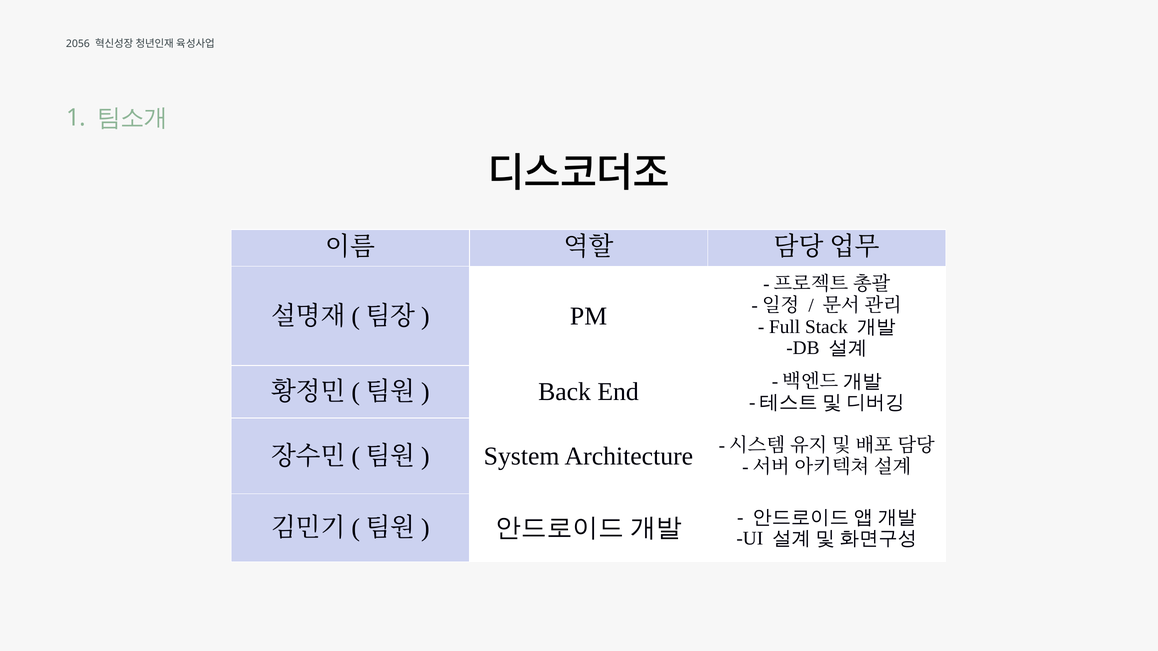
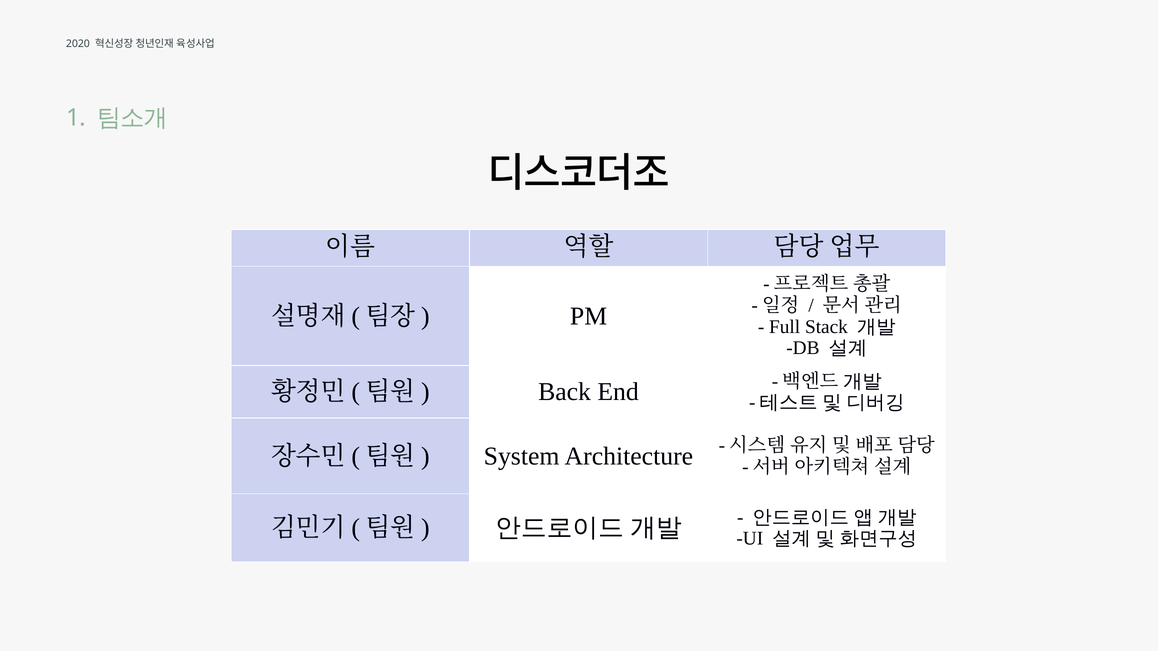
2056: 2056 -> 2020
